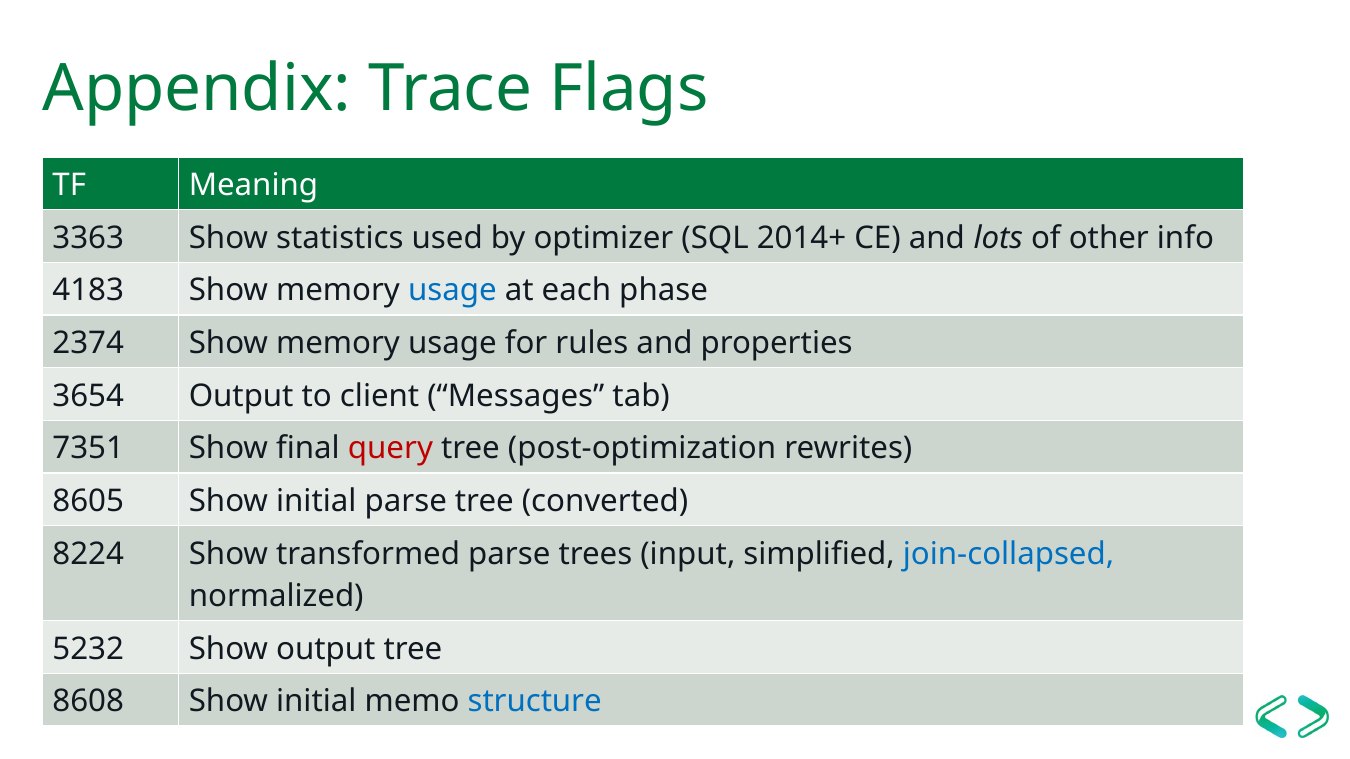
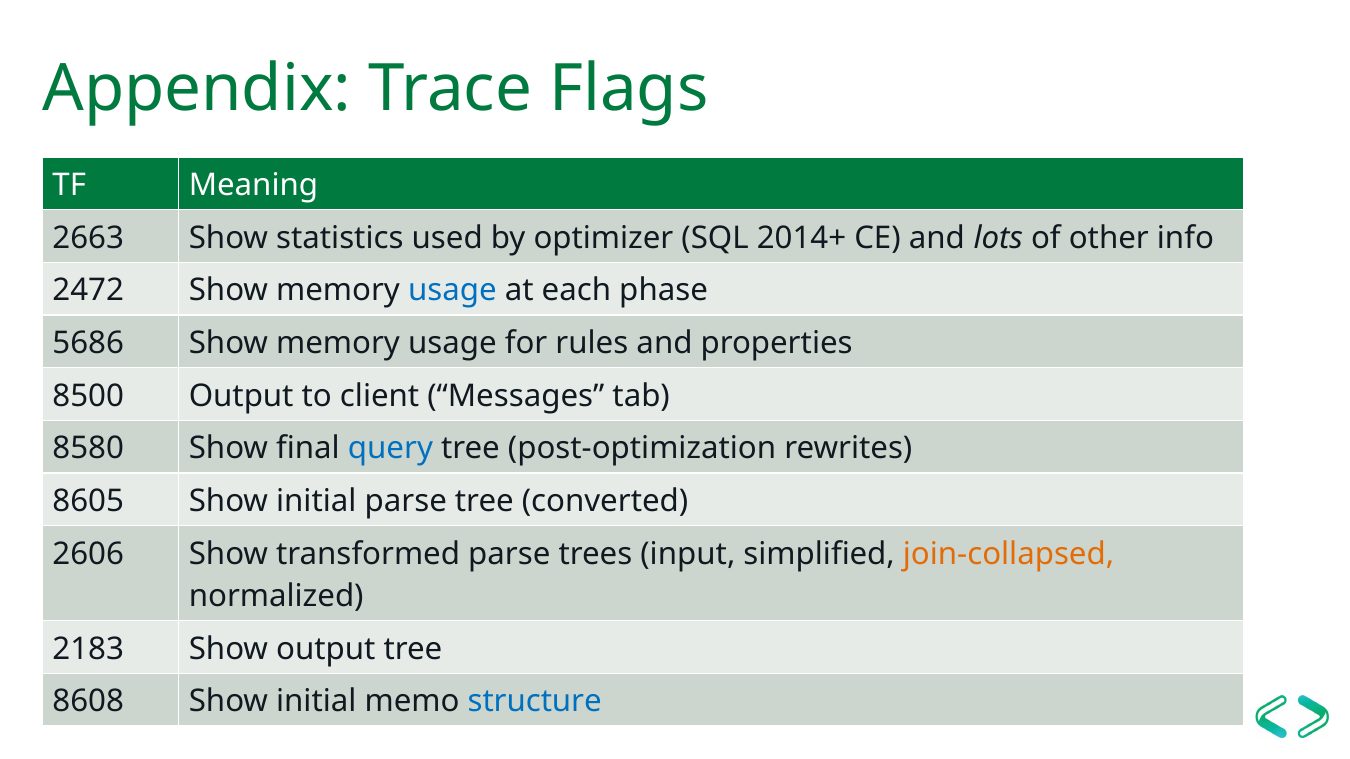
3363: 3363 -> 2663
4183: 4183 -> 2472
2374: 2374 -> 5686
3654: 3654 -> 8500
7351: 7351 -> 8580
query colour: red -> blue
8224: 8224 -> 2606
join-collapsed colour: blue -> orange
5232: 5232 -> 2183
